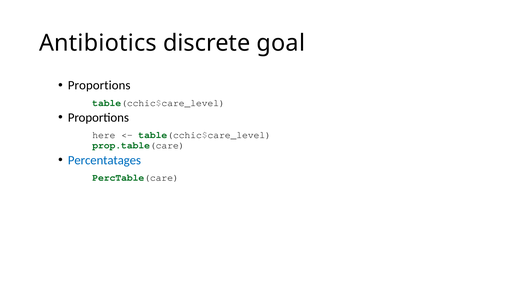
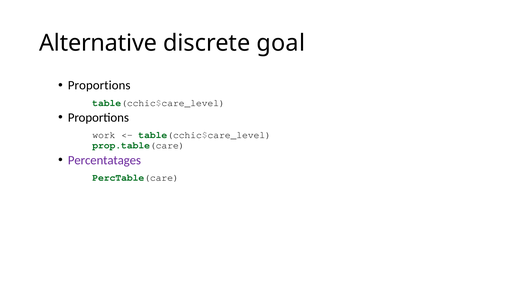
Antibiotics: Antibiotics -> Alternative
here: here -> work
Percentatages colour: blue -> purple
